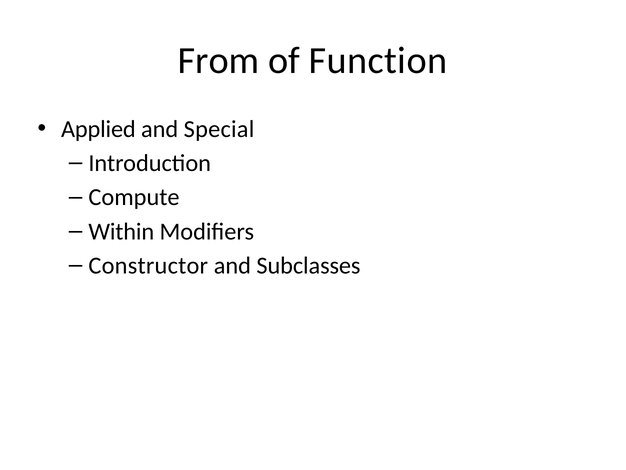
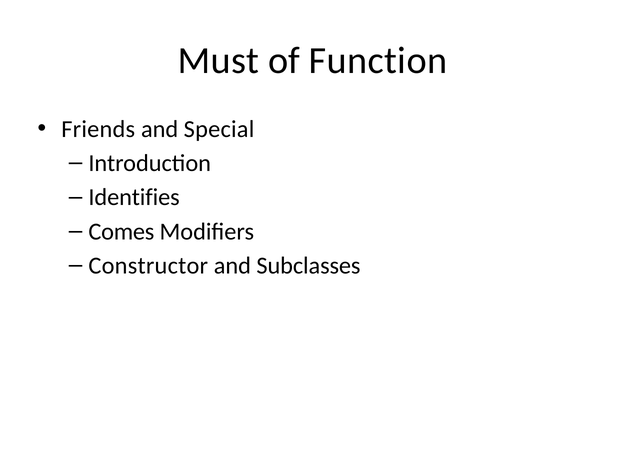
From: From -> Must
Applied: Applied -> Friends
Compute: Compute -> Identifies
Within: Within -> Comes
